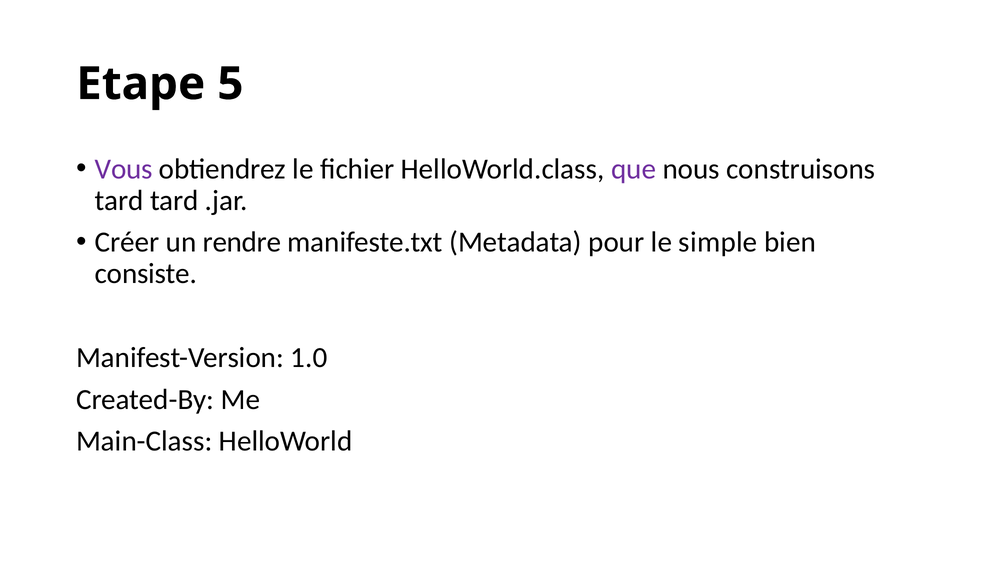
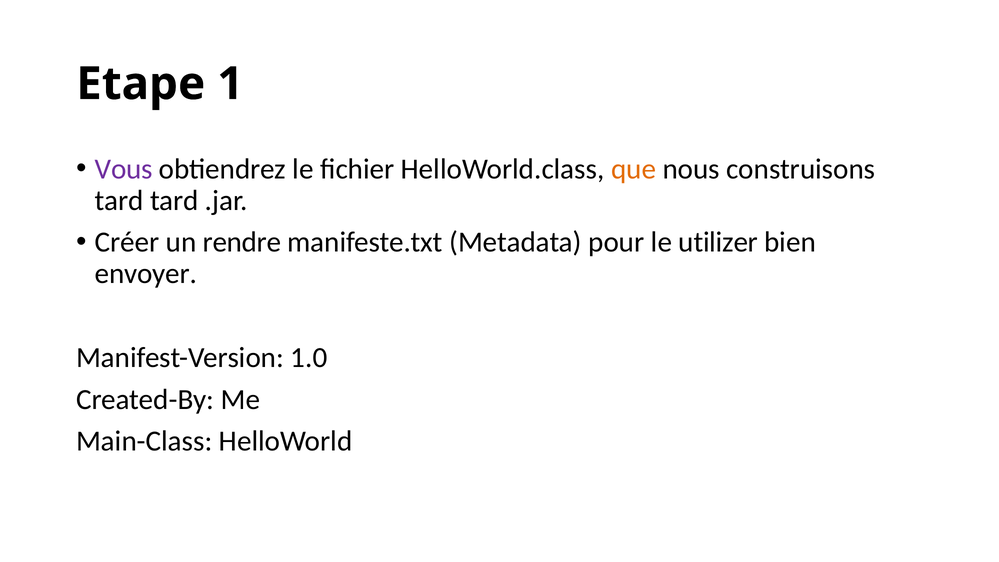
5: 5 -> 1
que colour: purple -> orange
simple: simple -> utilizer
consiste: consiste -> envoyer
